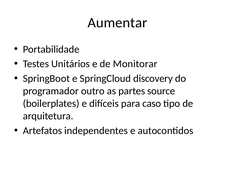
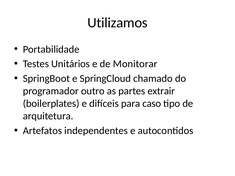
Aumentar: Aumentar -> Utilizamos
discovery: discovery -> chamado
source: source -> extrair
